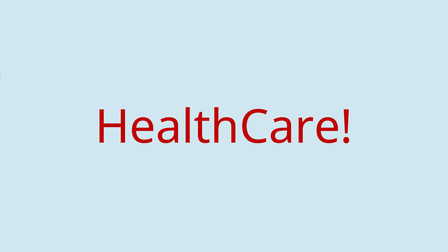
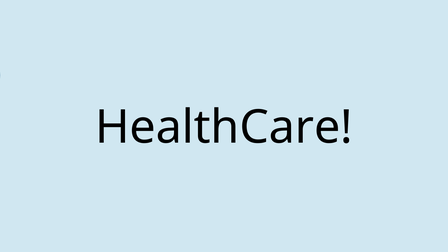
HealthCare colour: red -> black
